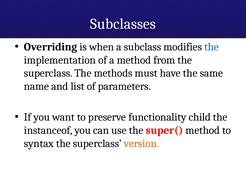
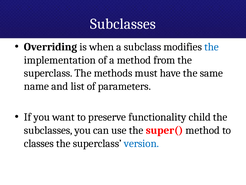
instanceof at (48, 130): instanceof -> subclasses
syntax: syntax -> classes
version colour: orange -> blue
